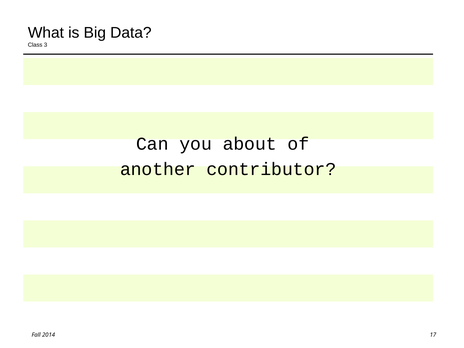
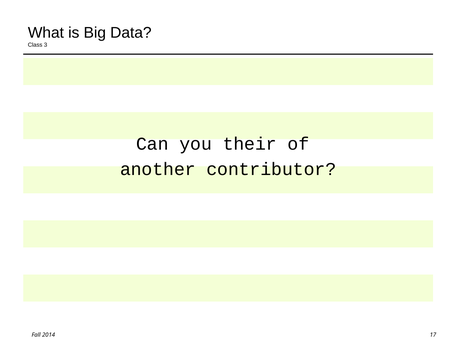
about: about -> their
